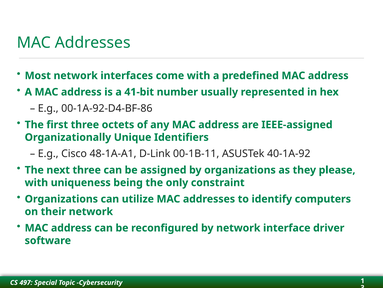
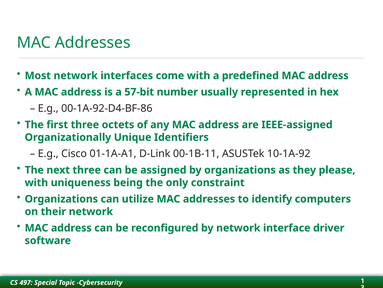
41-bit: 41-bit -> 57-bit
48-1A-A1: 48-1A-A1 -> 01-1A-A1
40-1A-92: 40-1A-92 -> 10-1A-92
